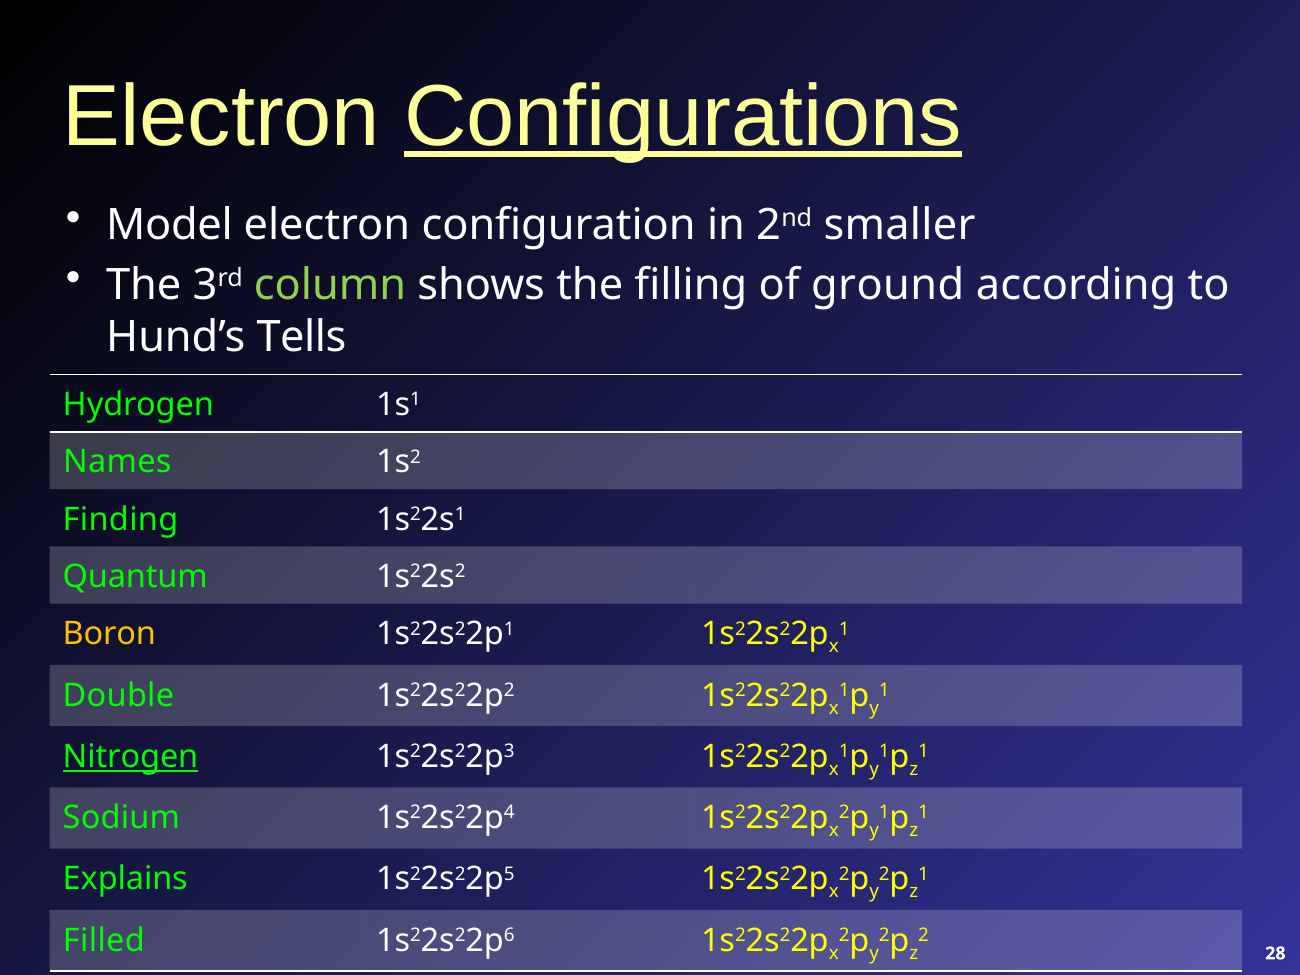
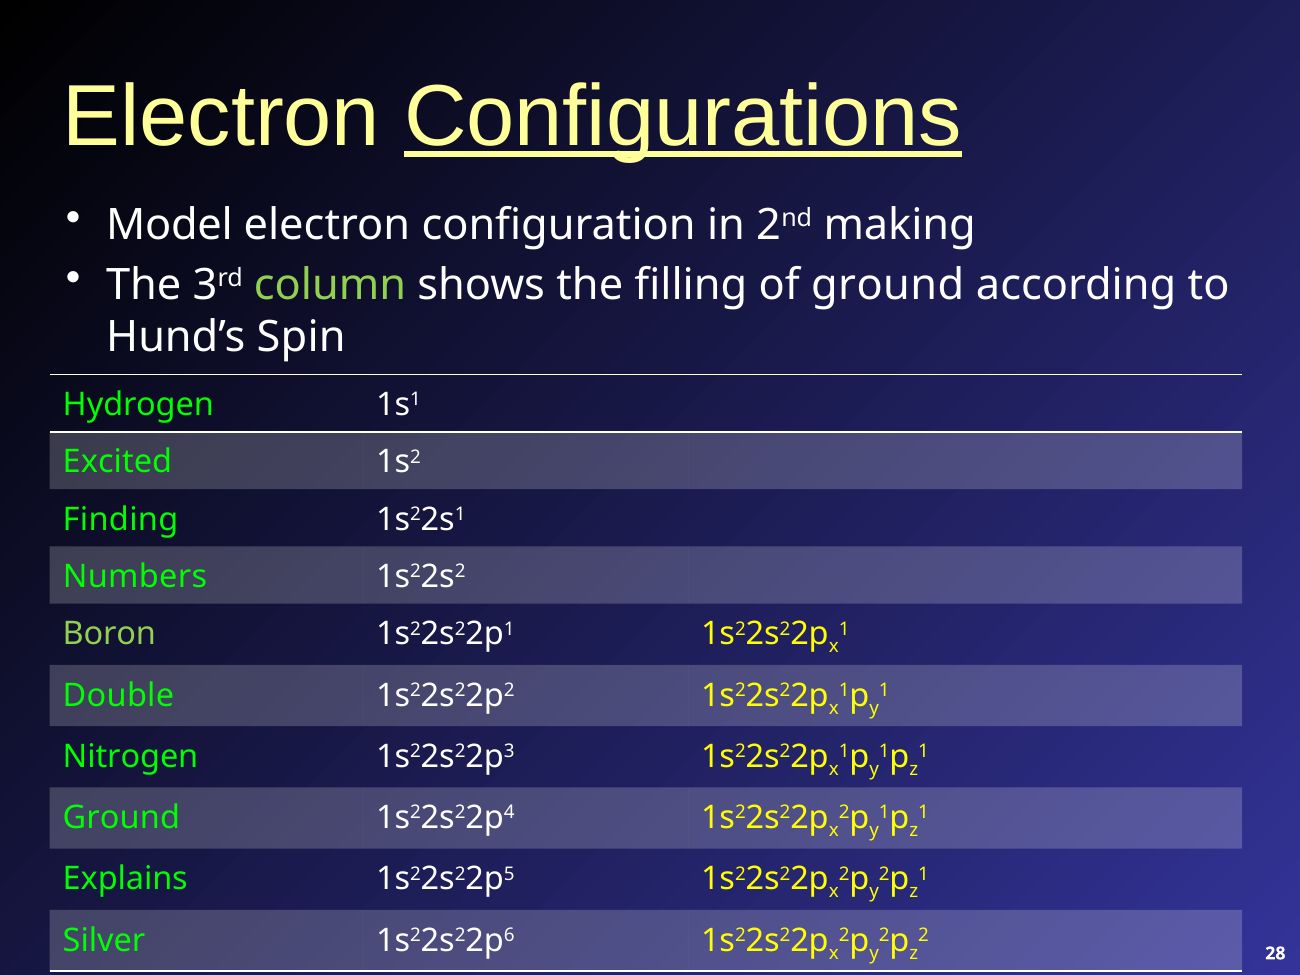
smaller: smaller -> making
Tells: Tells -> Spin
Names: Names -> Excited
Quantum: Quantum -> Numbers
Boron colour: yellow -> light green
Nitrogen underline: present -> none
Sodium at (121, 818): Sodium -> Ground
Filled: Filled -> Silver
